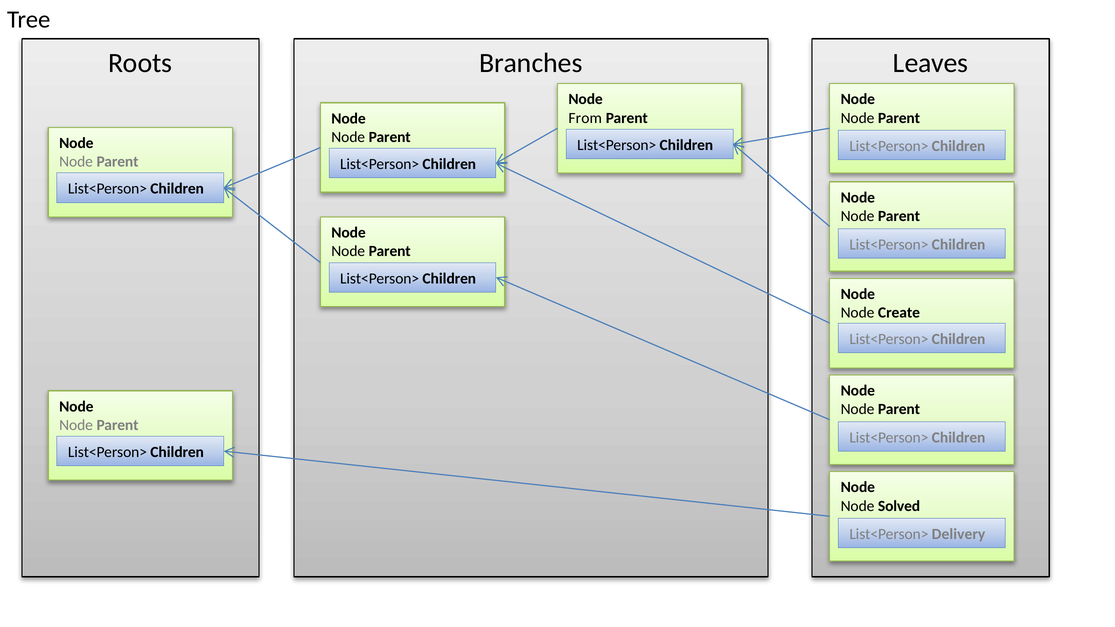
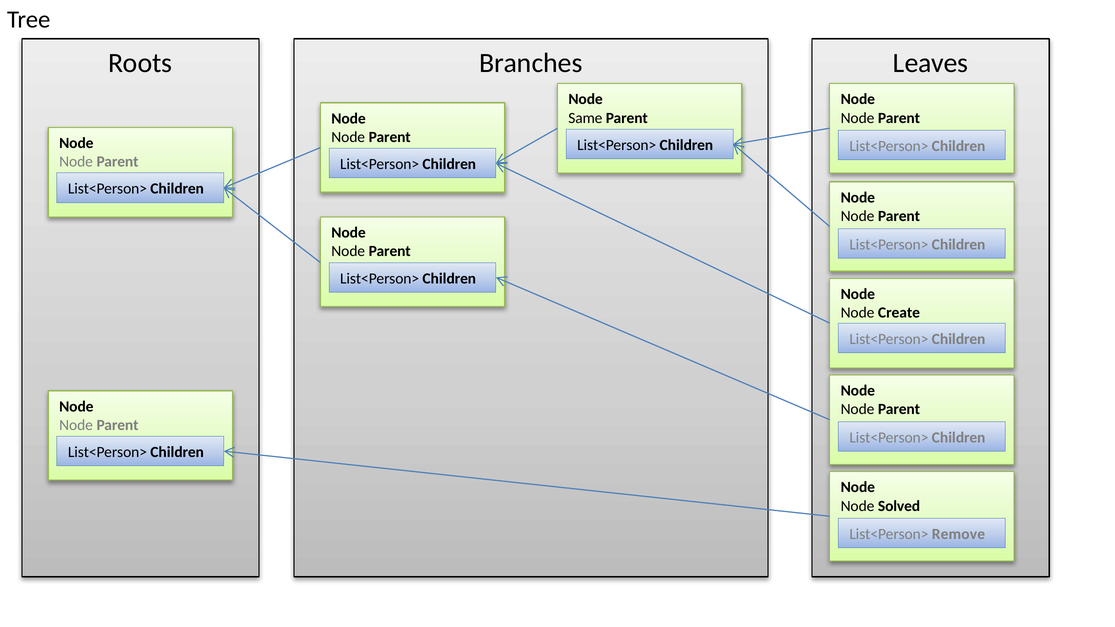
From: From -> Same
Delivery: Delivery -> Remove
